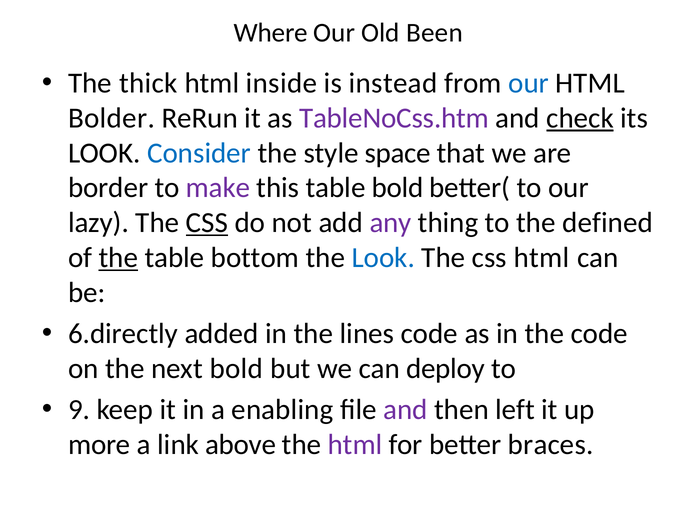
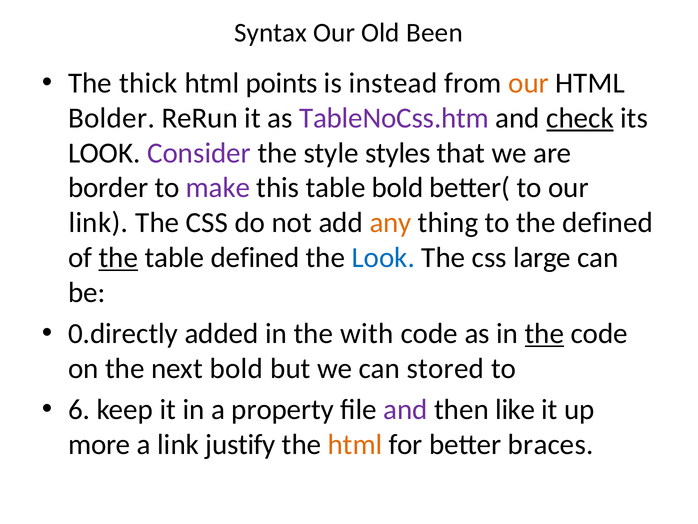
Where: Where -> Syntax
inside: inside -> points
our at (529, 83) colour: blue -> orange
Consider colour: blue -> purple
space: space -> styles
lazy at (98, 223): lazy -> link
CSS at (207, 223) underline: present -> none
any colour: purple -> orange
table bottom: bottom -> defined
css html: html -> large
6.directly: 6.directly -> 0.directly
lines: lines -> with
the at (544, 333) underline: none -> present
deploy: deploy -> stored
9: 9 -> 6
enabling: enabling -> property
left: left -> like
above: above -> justify
html at (355, 444) colour: purple -> orange
